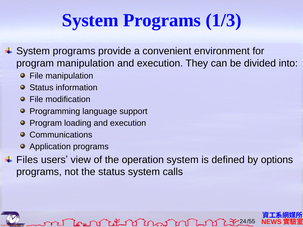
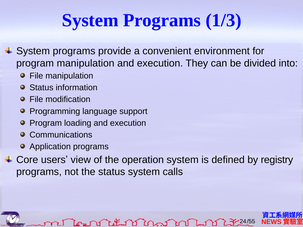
Files: Files -> Core
options: options -> registry
